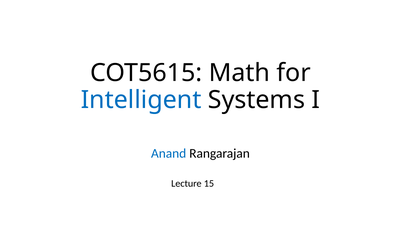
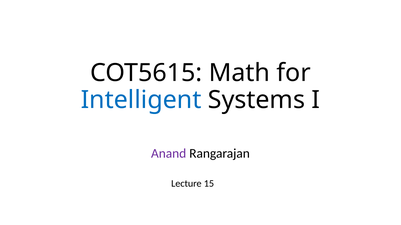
Anand colour: blue -> purple
